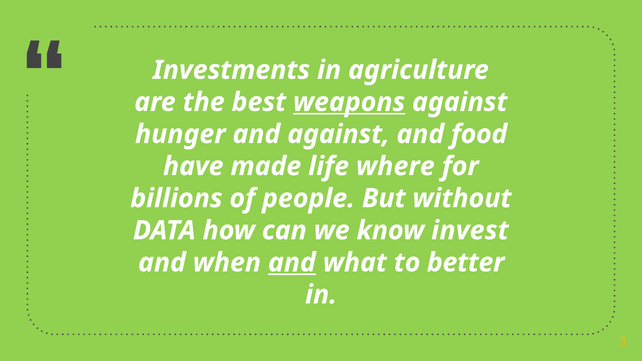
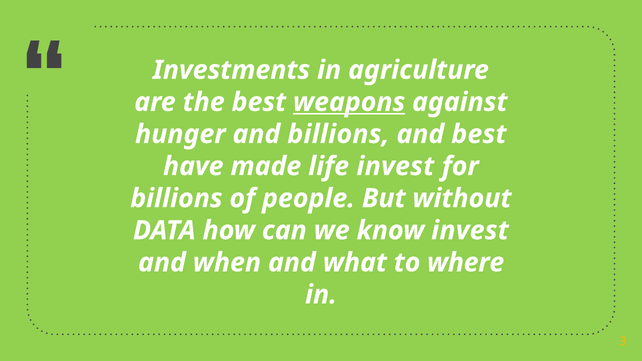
and against: against -> billions
and food: food -> best
life where: where -> invest
and at (292, 263) underline: present -> none
better: better -> where
